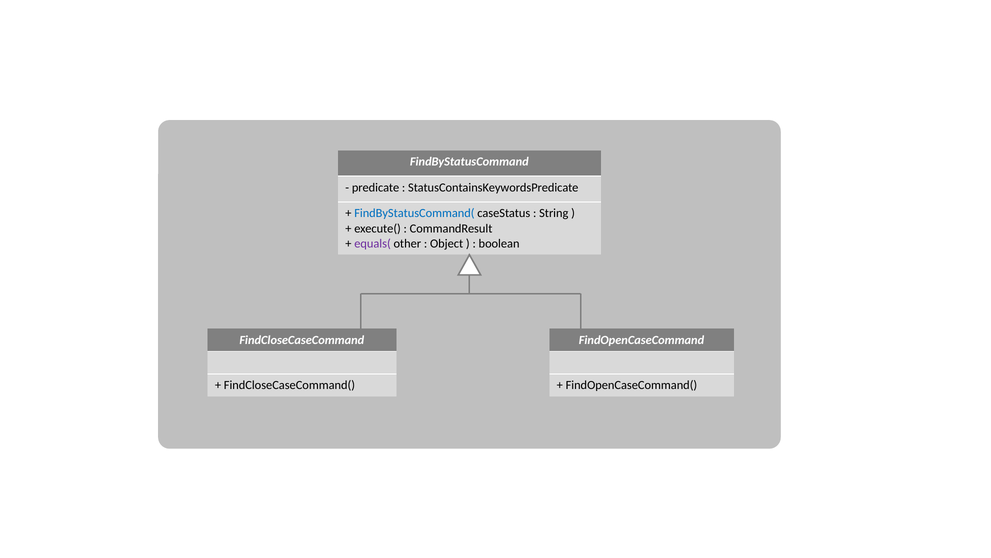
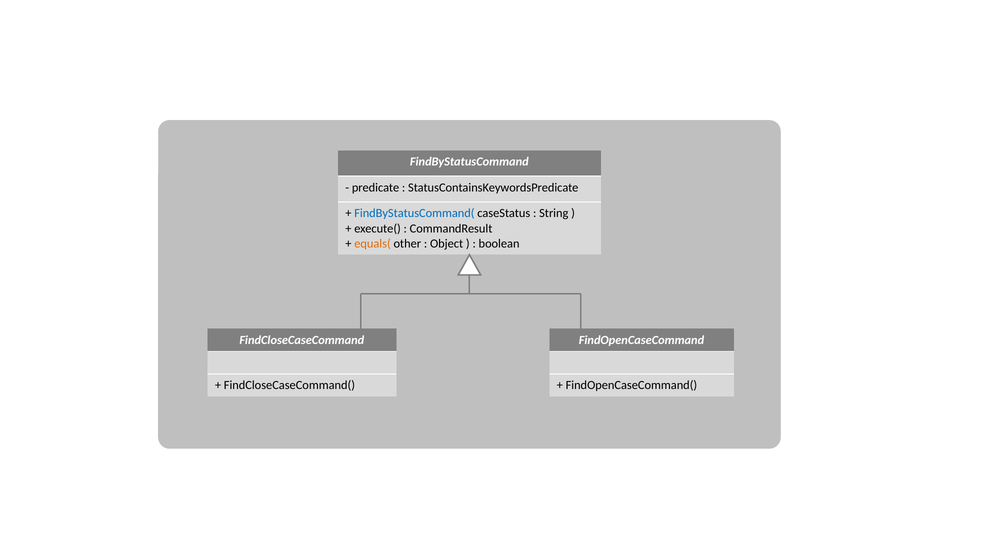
equals( colour: purple -> orange
